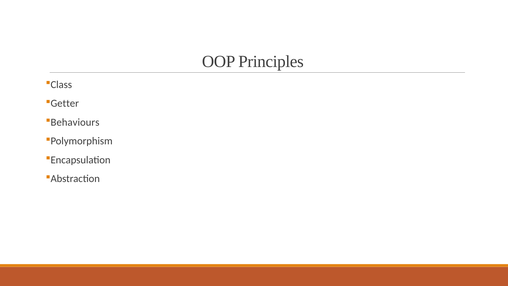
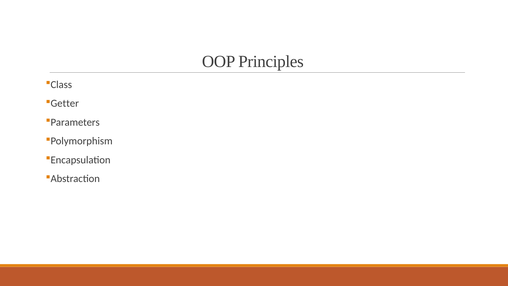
Behaviours: Behaviours -> Parameters
